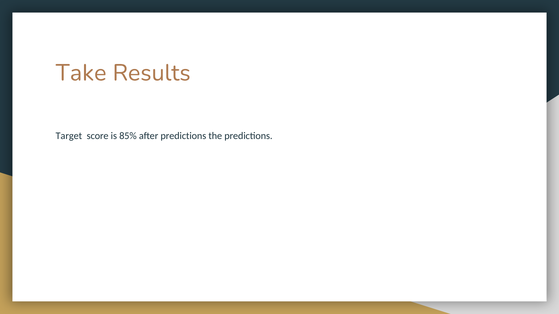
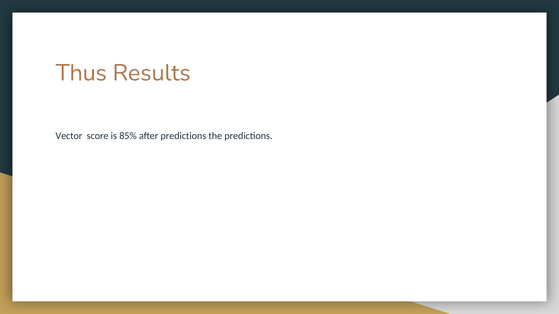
Take: Take -> Thus
Target: Target -> Vector
